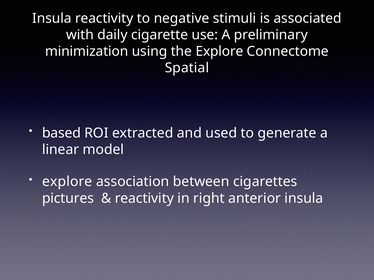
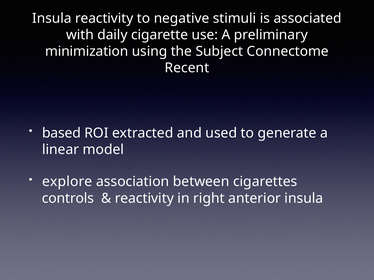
the Explore: Explore -> Subject
Spatial: Spatial -> Recent
pictures: pictures -> controls
